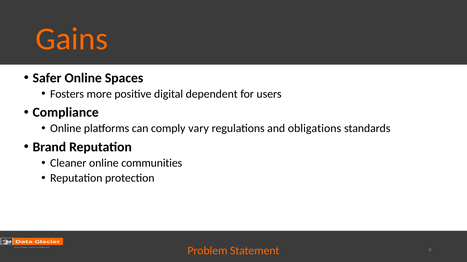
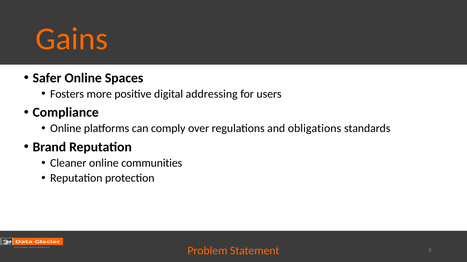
dependent: dependent -> addressing
vary: vary -> over
